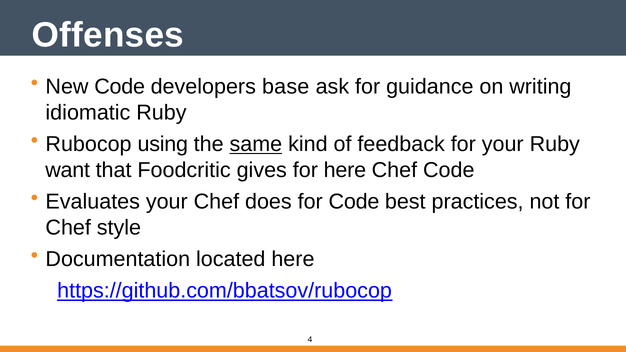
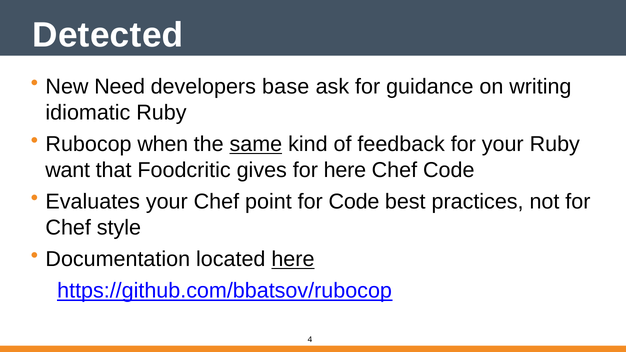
Offenses: Offenses -> Detected
New Code: Code -> Need
using: using -> when
does: does -> point
here at (293, 259) underline: none -> present
